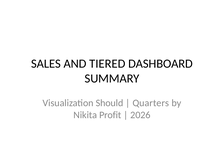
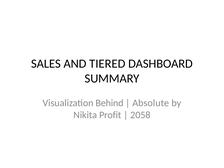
Should: Should -> Behind
Quarters: Quarters -> Absolute
2026: 2026 -> 2058
